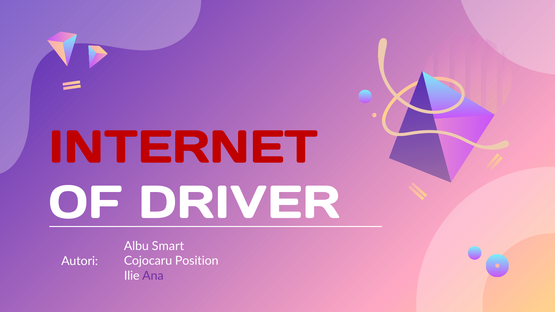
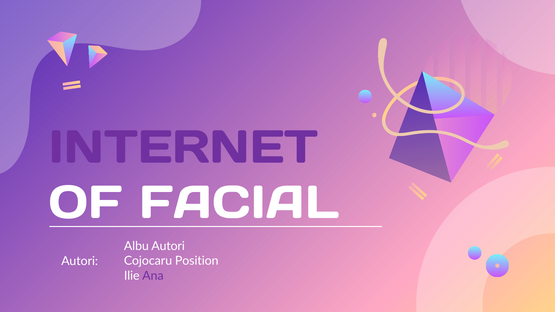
INTERNET colour: red -> purple
DRIVER: DRIVER -> FACIAL
Albu Smart: Smart -> Autori
